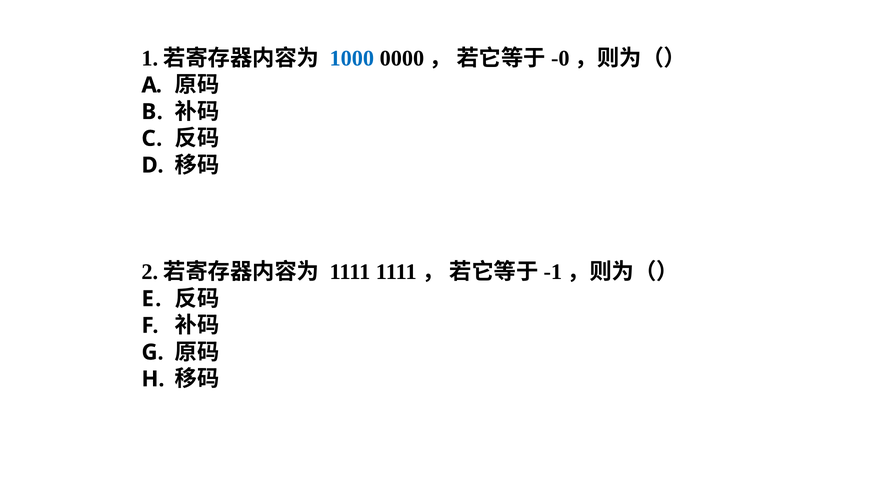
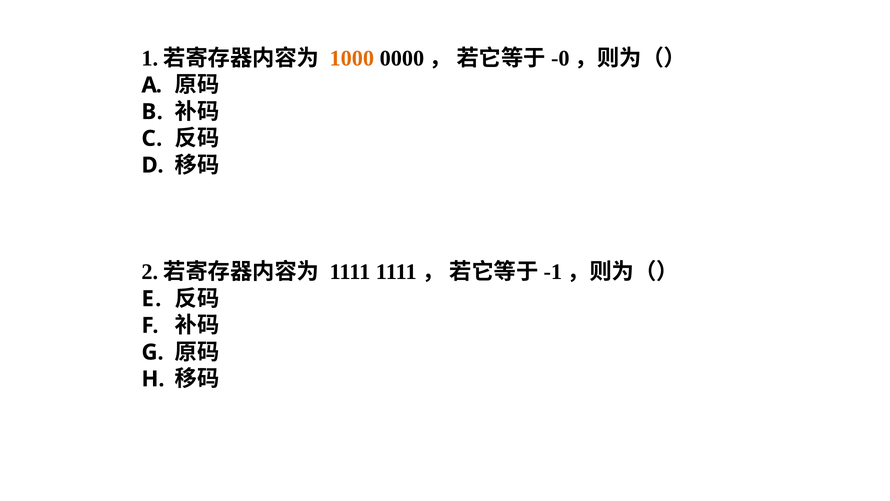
1000 colour: blue -> orange
